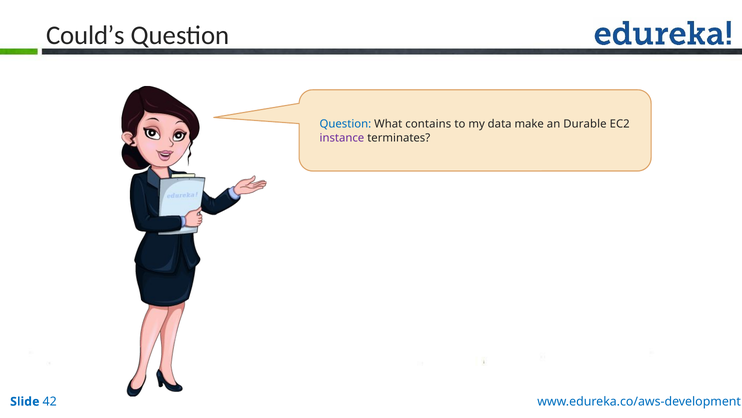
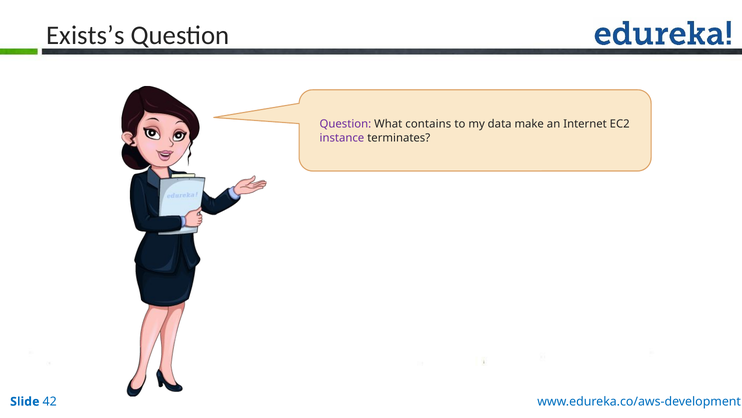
Could’s: Could’s -> Exists’s
Question at (345, 124) colour: blue -> purple
Durable: Durable -> Internet
